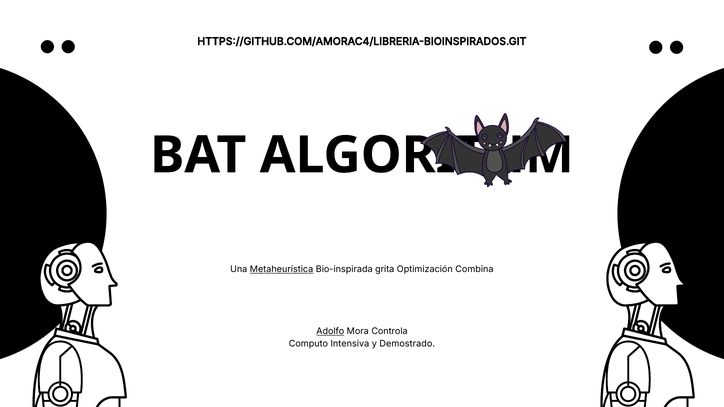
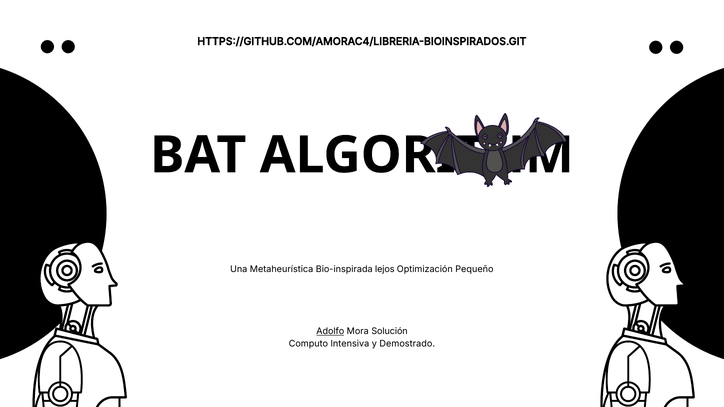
Metaheurística underline: present -> none
grita: grita -> lejos
Combina: Combina -> Pequeño
Controla: Controla -> Solución
